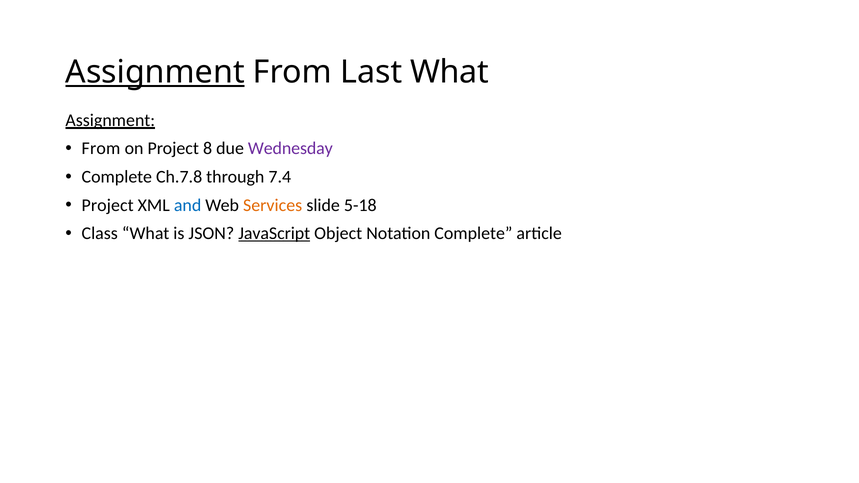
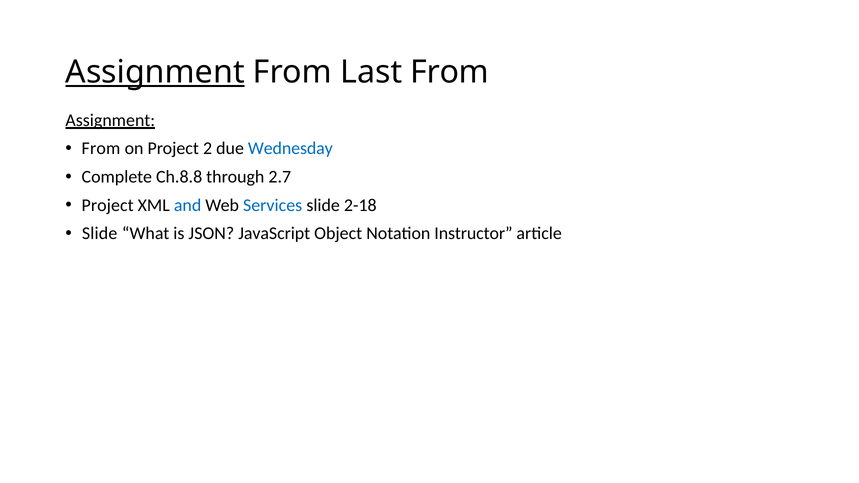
Last What: What -> From
8: 8 -> 2
Wednesday colour: purple -> blue
Ch.7.8: Ch.7.8 -> Ch.8.8
7.4: 7.4 -> 2.7
Services colour: orange -> blue
5-18: 5-18 -> 2-18
Class at (100, 234): Class -> Slide
JavaScript underline: present -> none
Notation Complete: Complete -> Instructor
